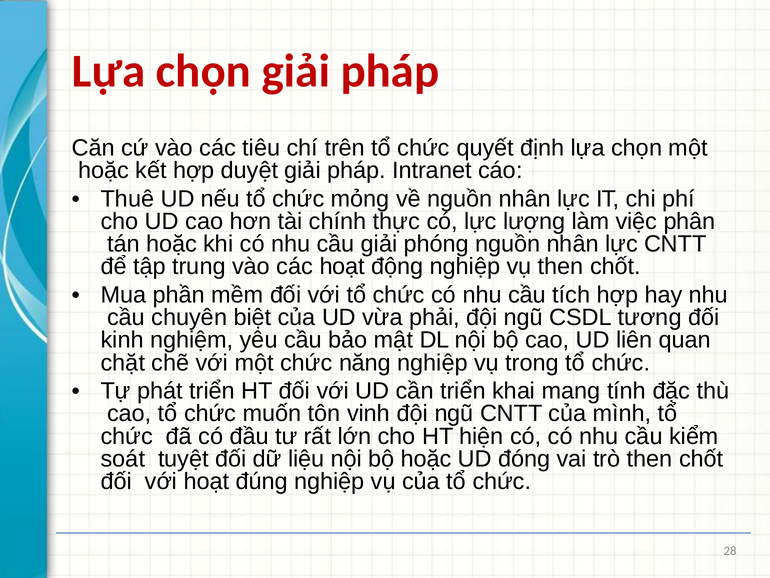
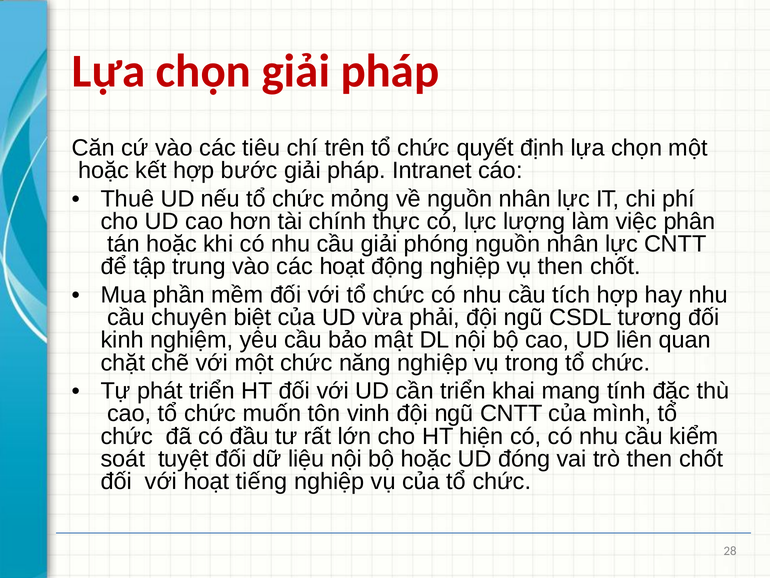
duyệt: duyệt -> bước
đúng: đúng -> tiếng
